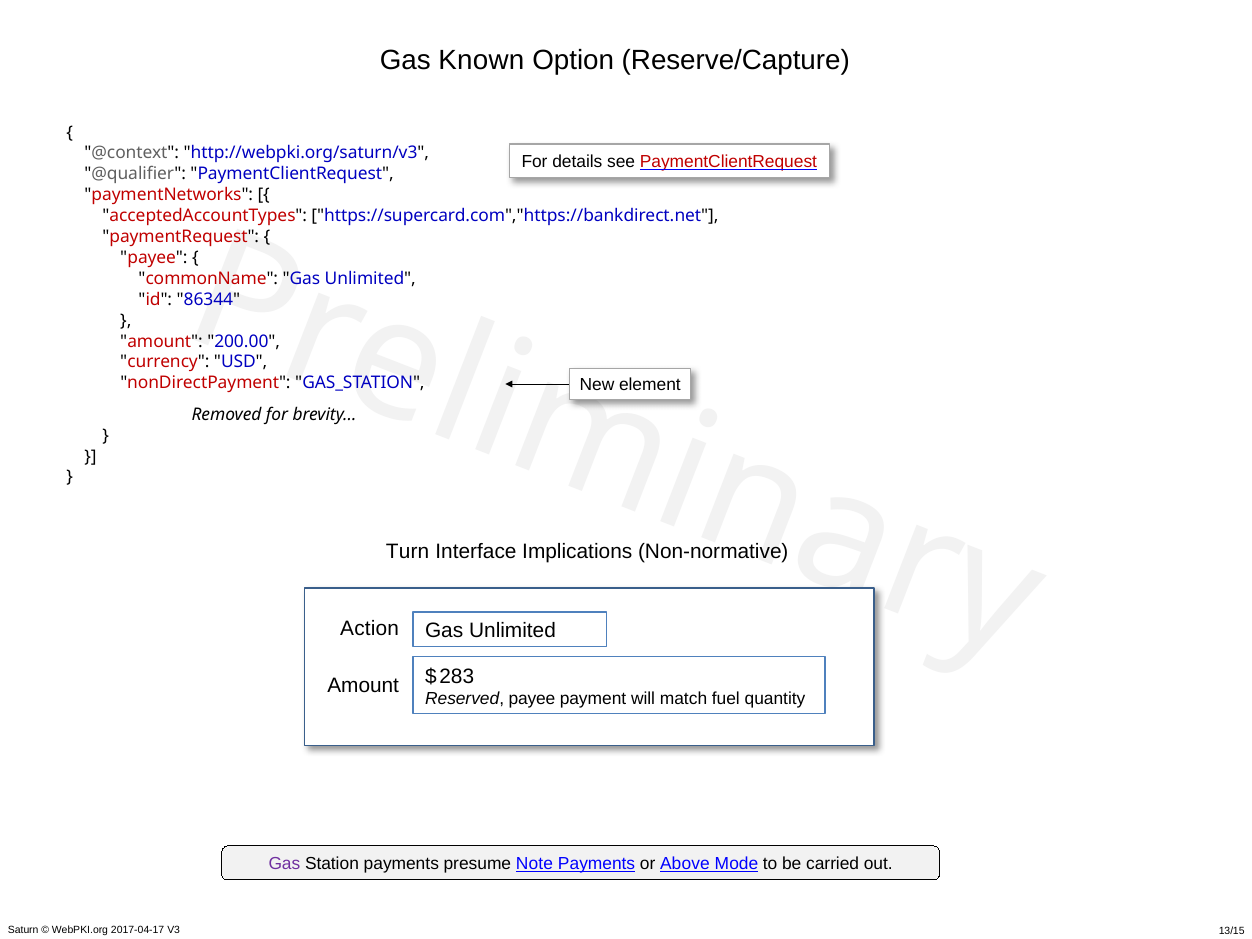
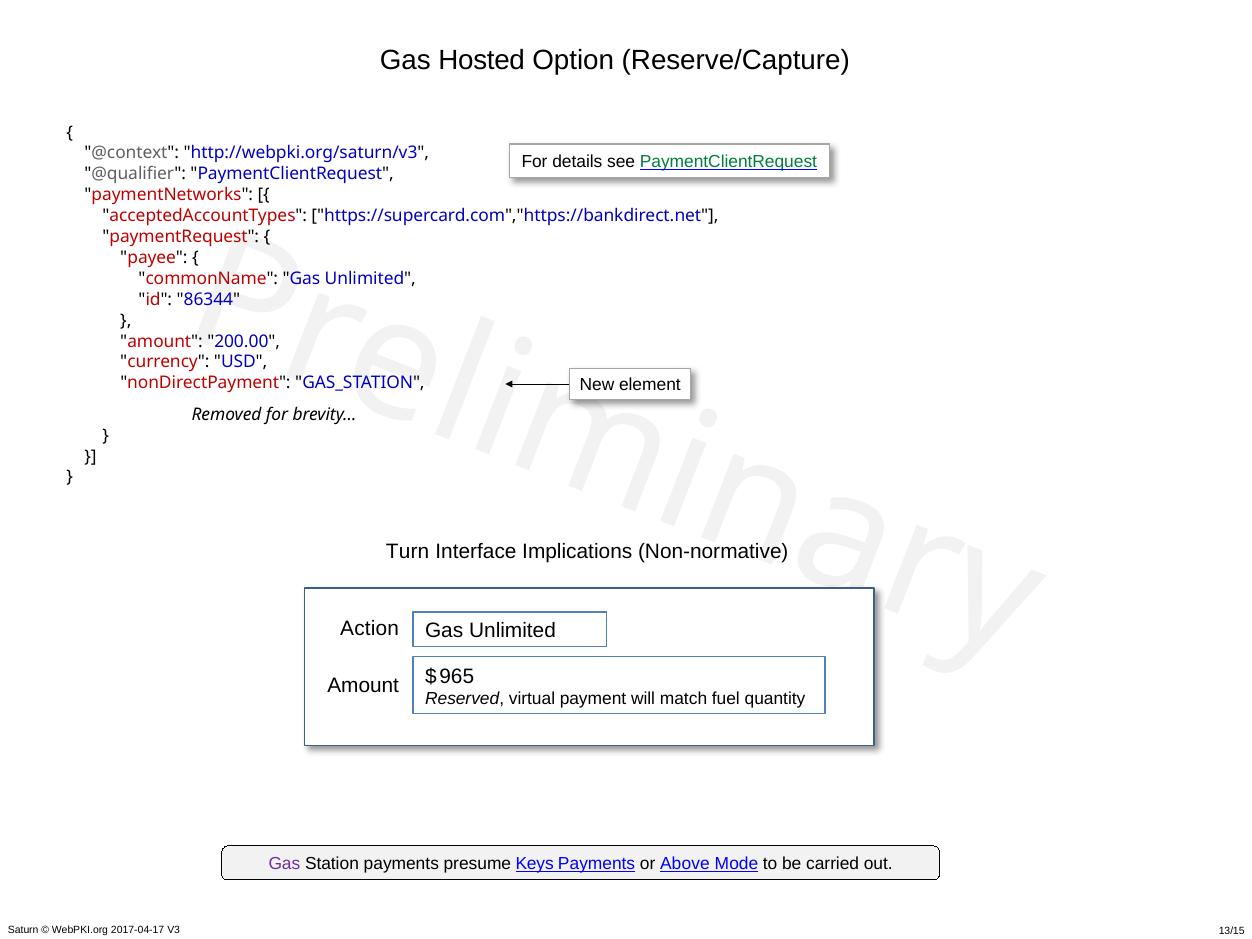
Known: Known -> Hosted
PaymentClientRequest at (728, 162) colour: red -> green
283: 283 -> 965
Reserved payee: payee -> virtual
Note: Note -> Keys
